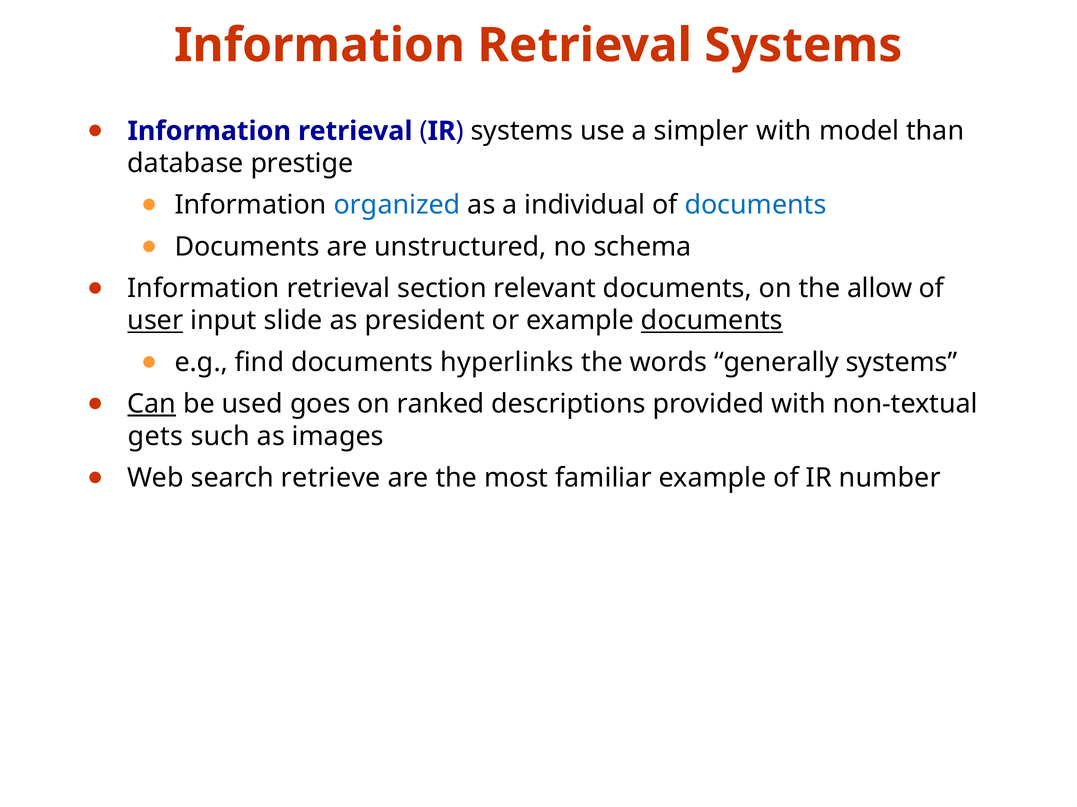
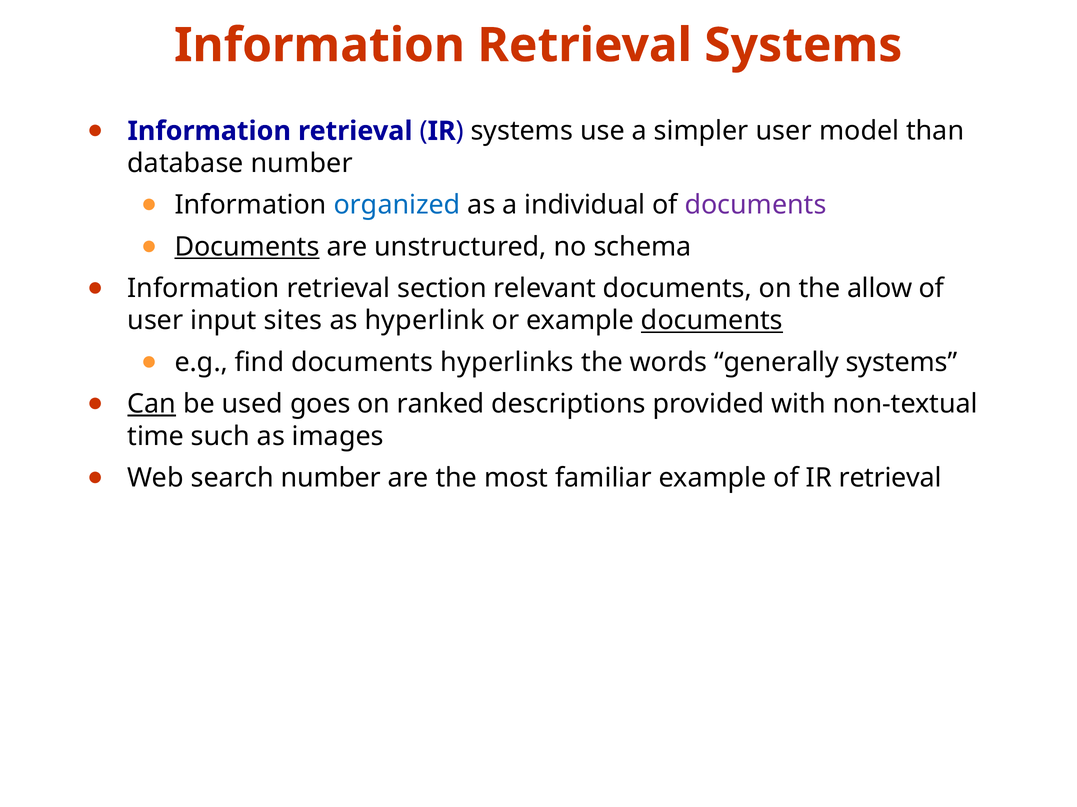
simpler with: with -> user
database prestige: prestige -> number
documents at (756, 205) colour: blue -> purple
Documents at (247, 247) underline: none -> present
user at (155, 321) underline: present -> none
slide: slide -> sites
president: president -> hyperlink
gets: gets -> time
search retrieve: retrieve -> number
IR number: number -> retrieval
